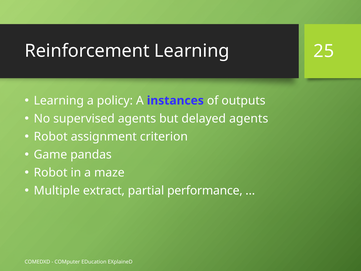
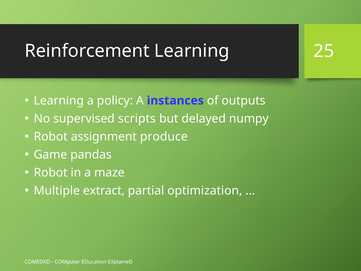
supervised agents: agents -> scripts
delayed agents: agents -> numpy
criterion: criterion -> produce
performance: performance -> optimization
